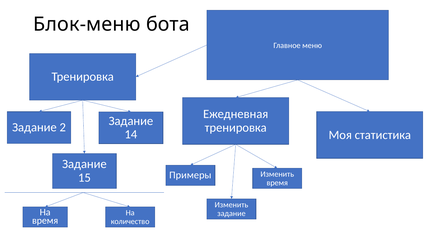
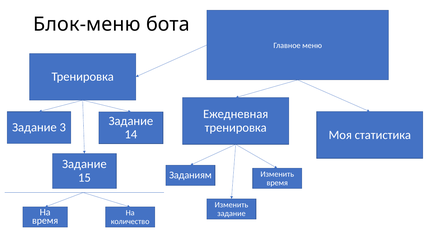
2: 2 -> 3
Примеры: Примеры -> Заданиям
